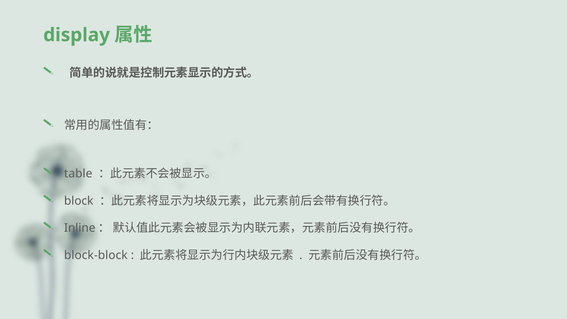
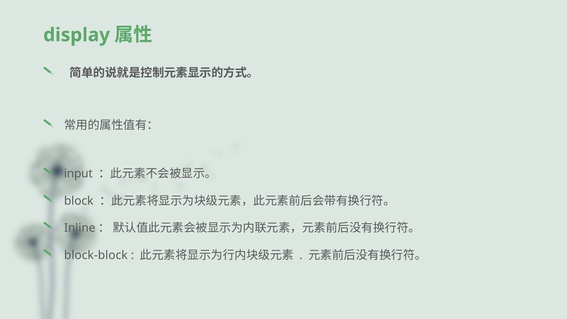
table: table -> input
